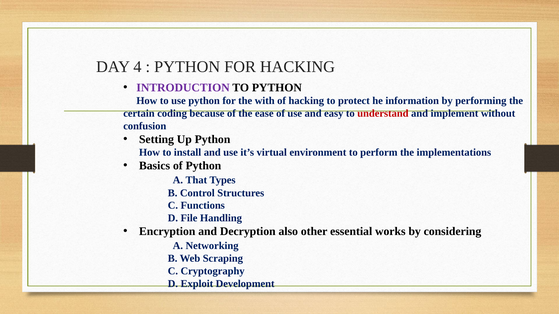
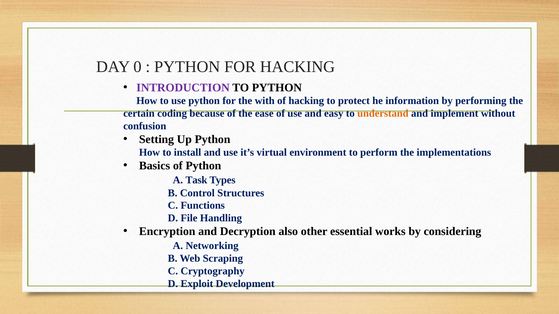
4: 4 -> 0
understand colour: red -> orange
That: That -> Task
